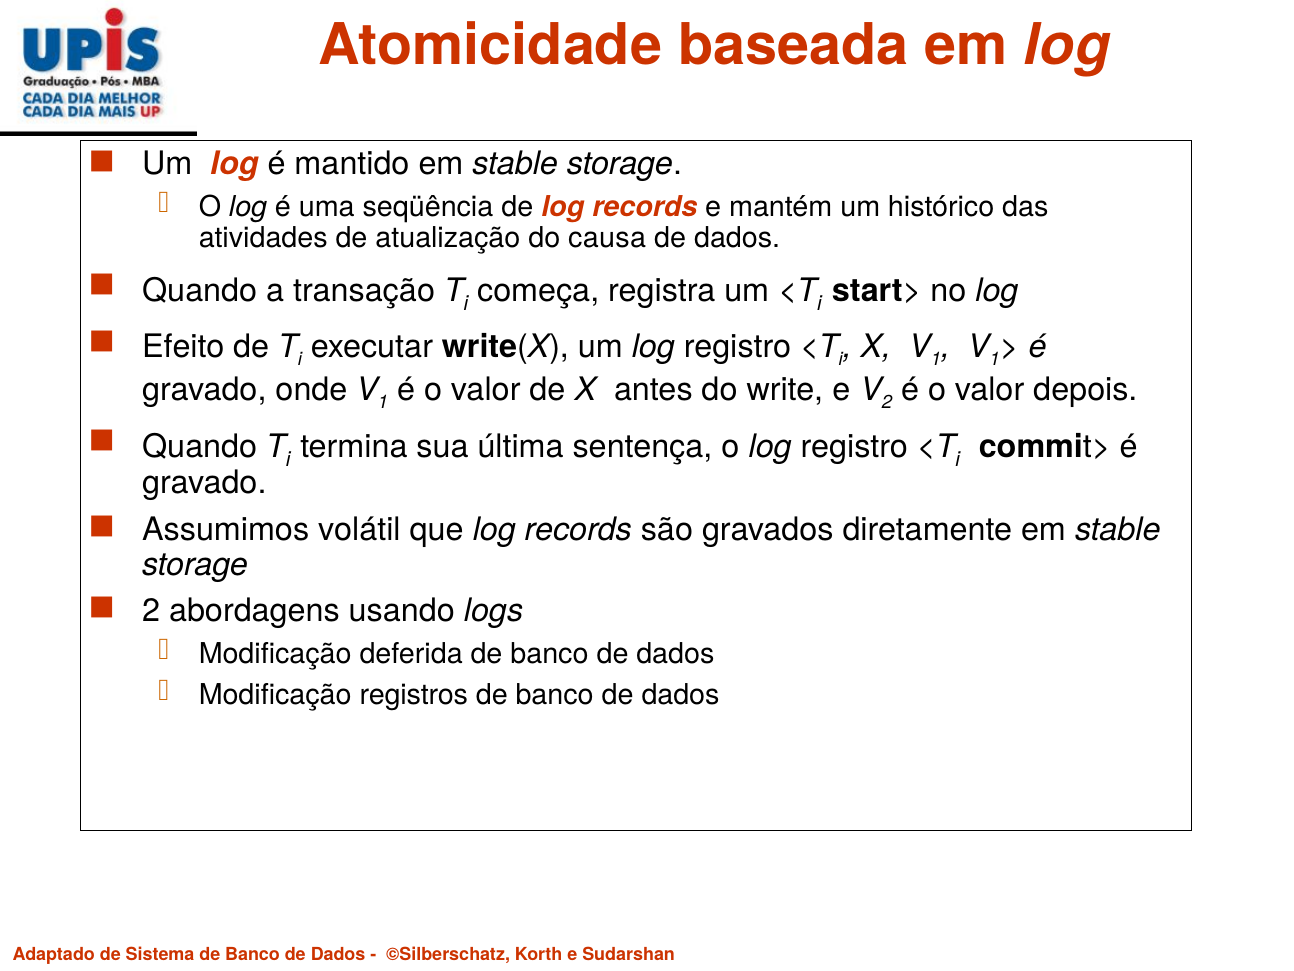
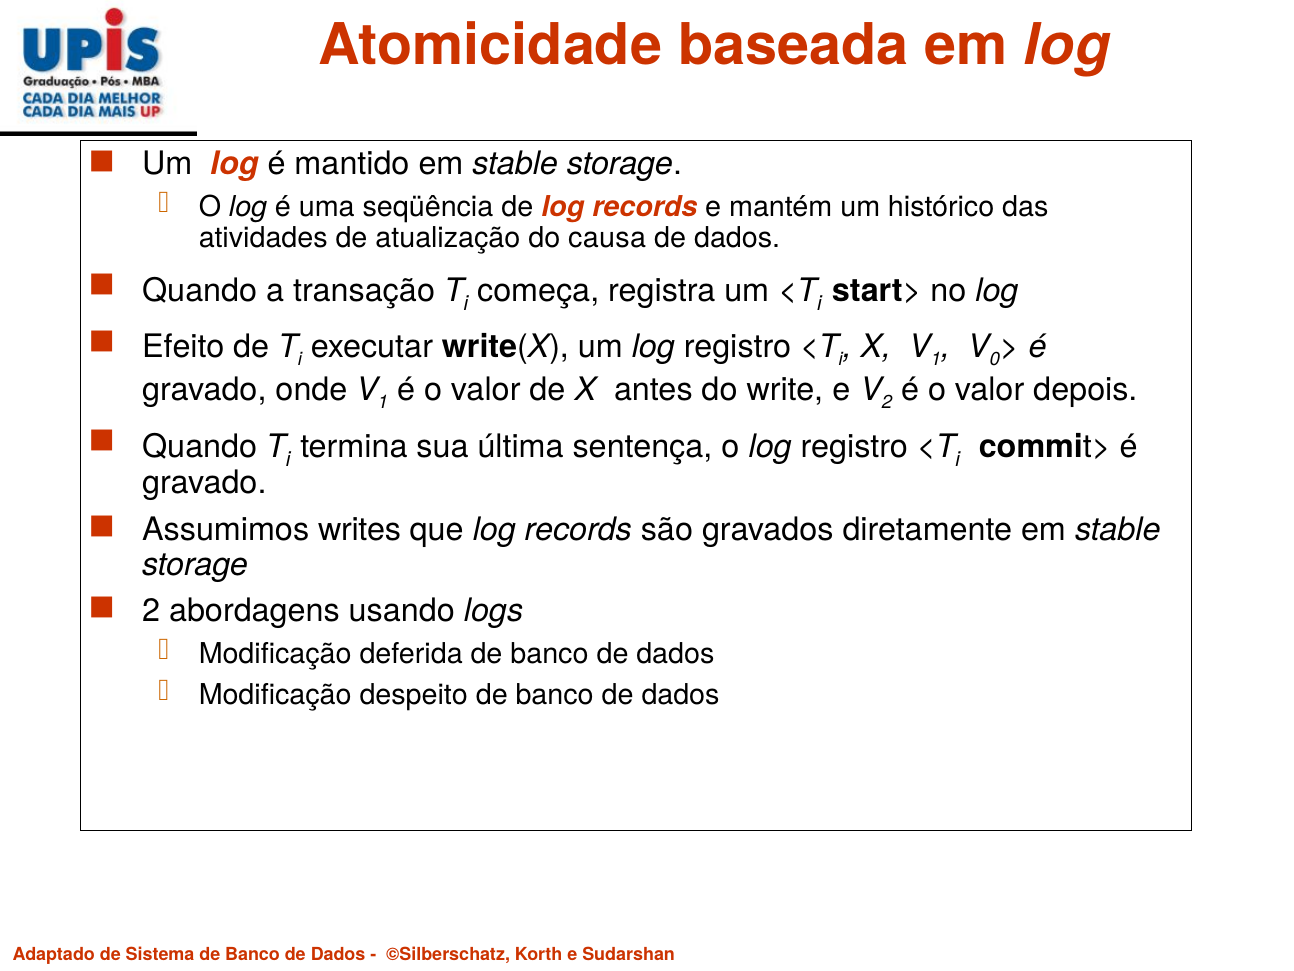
1 at (995, 359): 1 -> 0
volátil: volátil -> writes
registros: registros -> despeito
